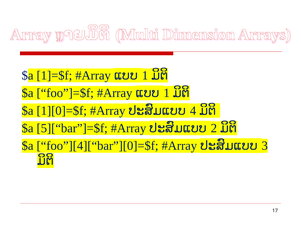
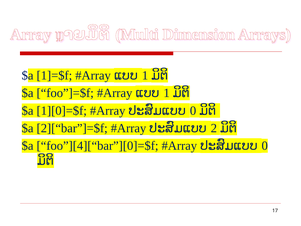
4 at (193, 111): 4 -> 0
5][“bar”]=$f: 5][“bar”]=$f -> 2][“bar”]=$f
3 at (265, 146): 3 -> 0
